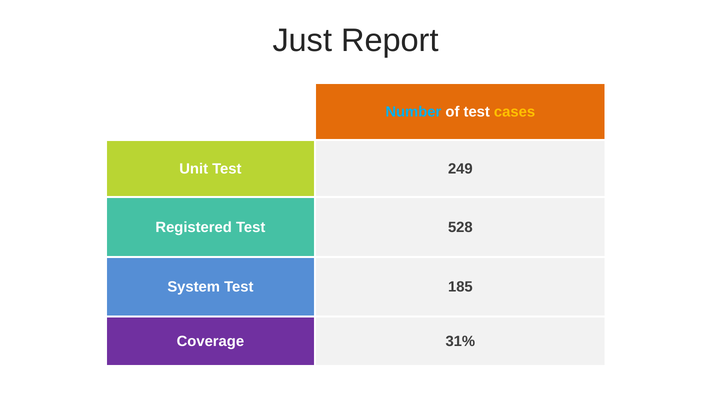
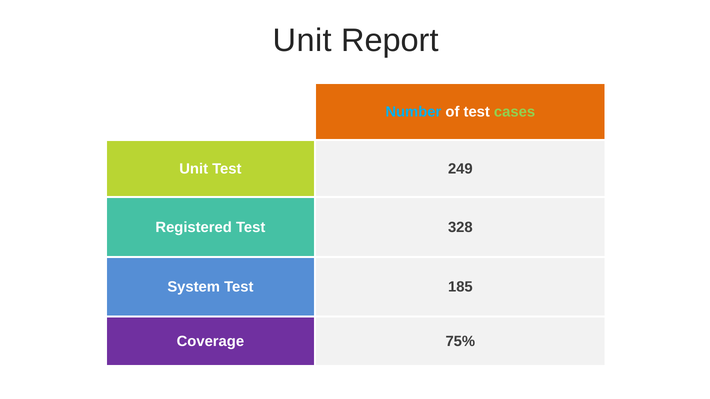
Just at (302, 41): Just -> Unit
cases colour: yellow -> light green
528: 528 -> 328
31%: 31% -> 75%
